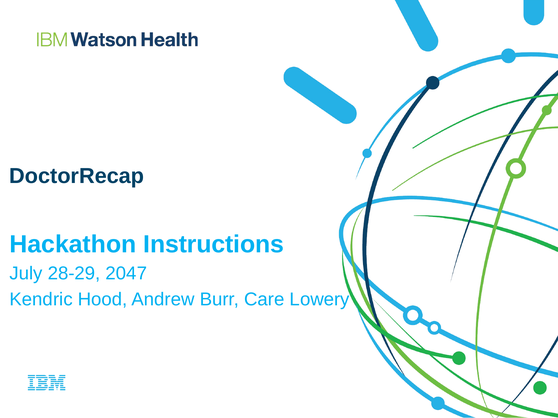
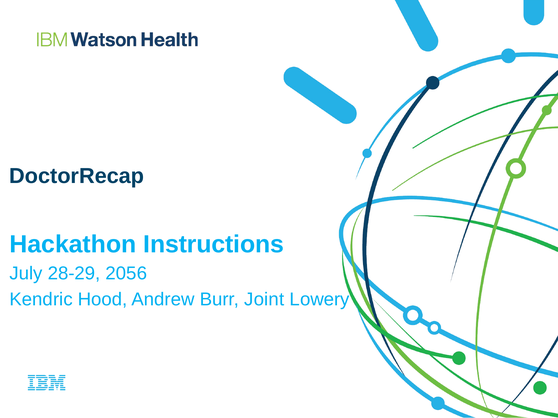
2047: 2047 -> 2056
Care: Care -> Joint
